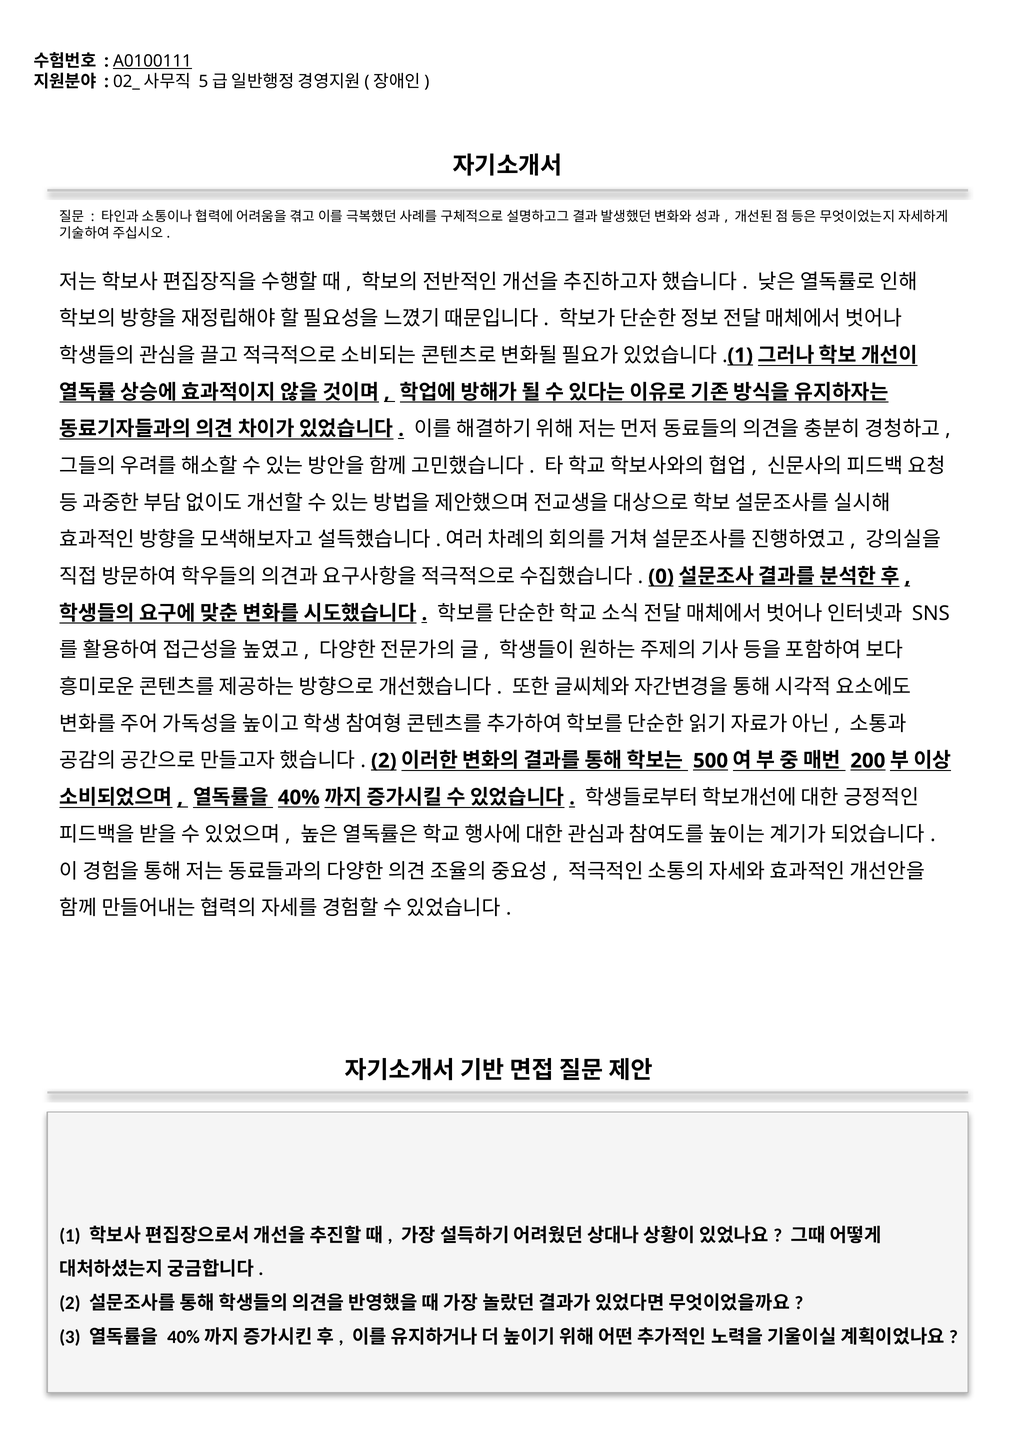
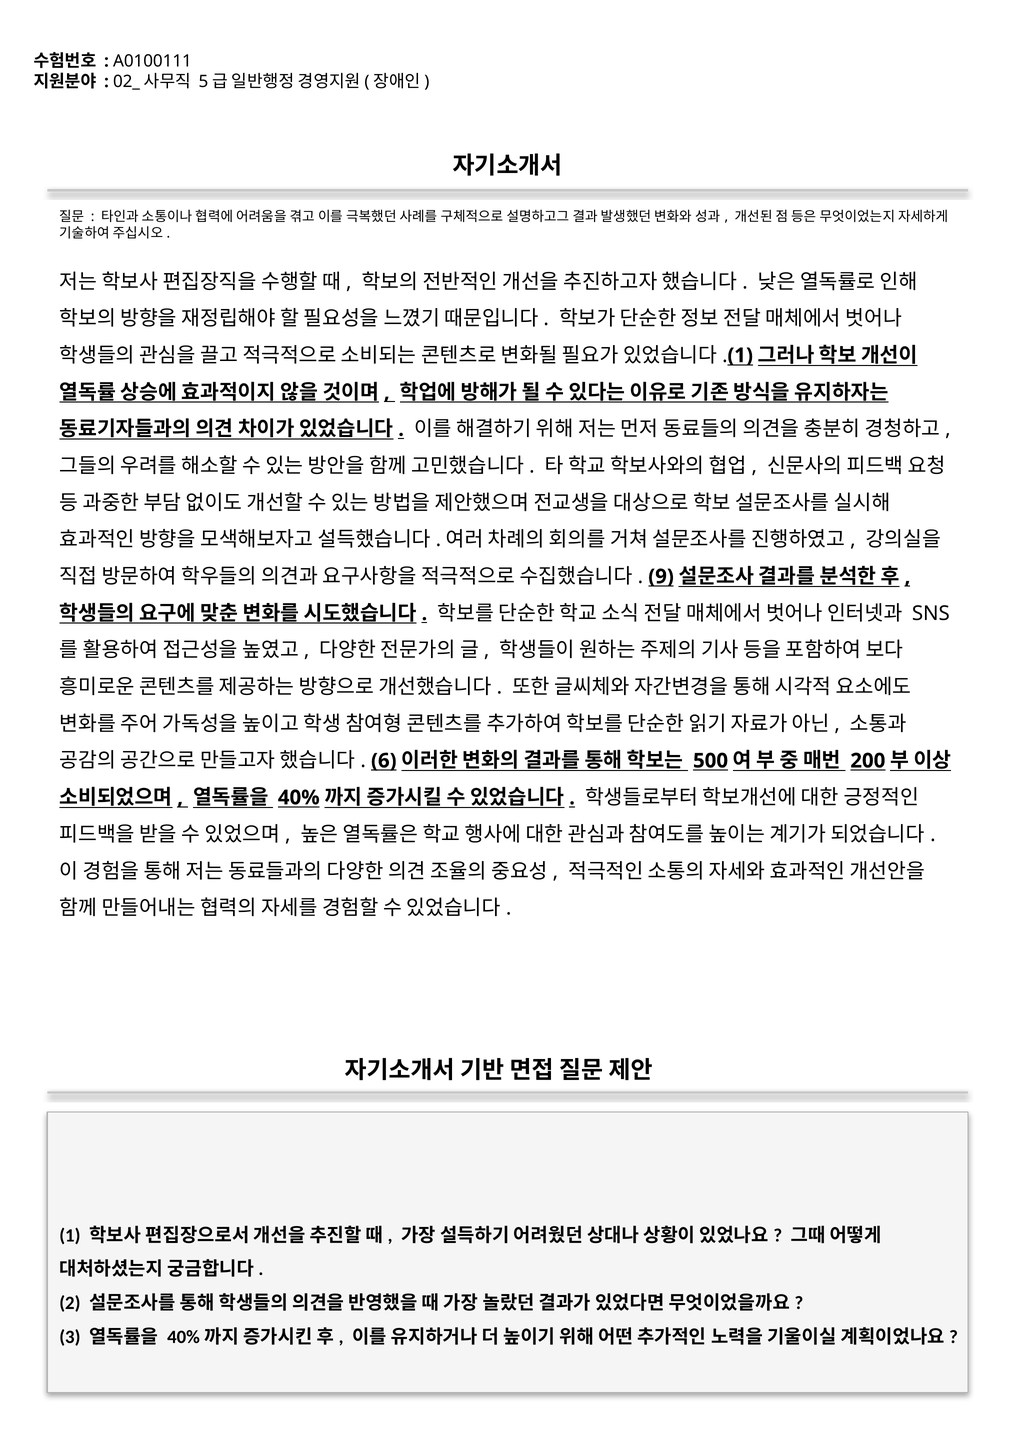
A0100111 underline: present -> none
0: 0 -> 9
2 at (384, 760): 2 -> 6
